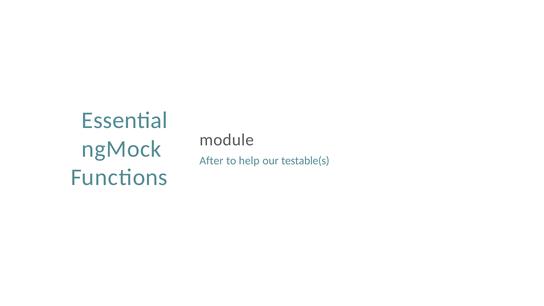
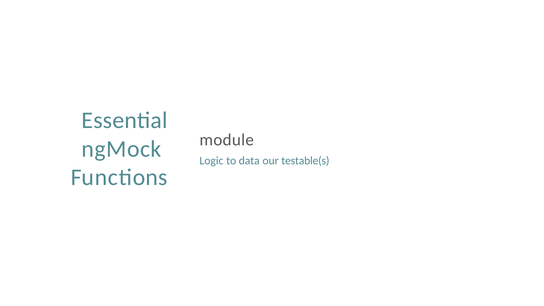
After: After -> Logic
help: help -> data
